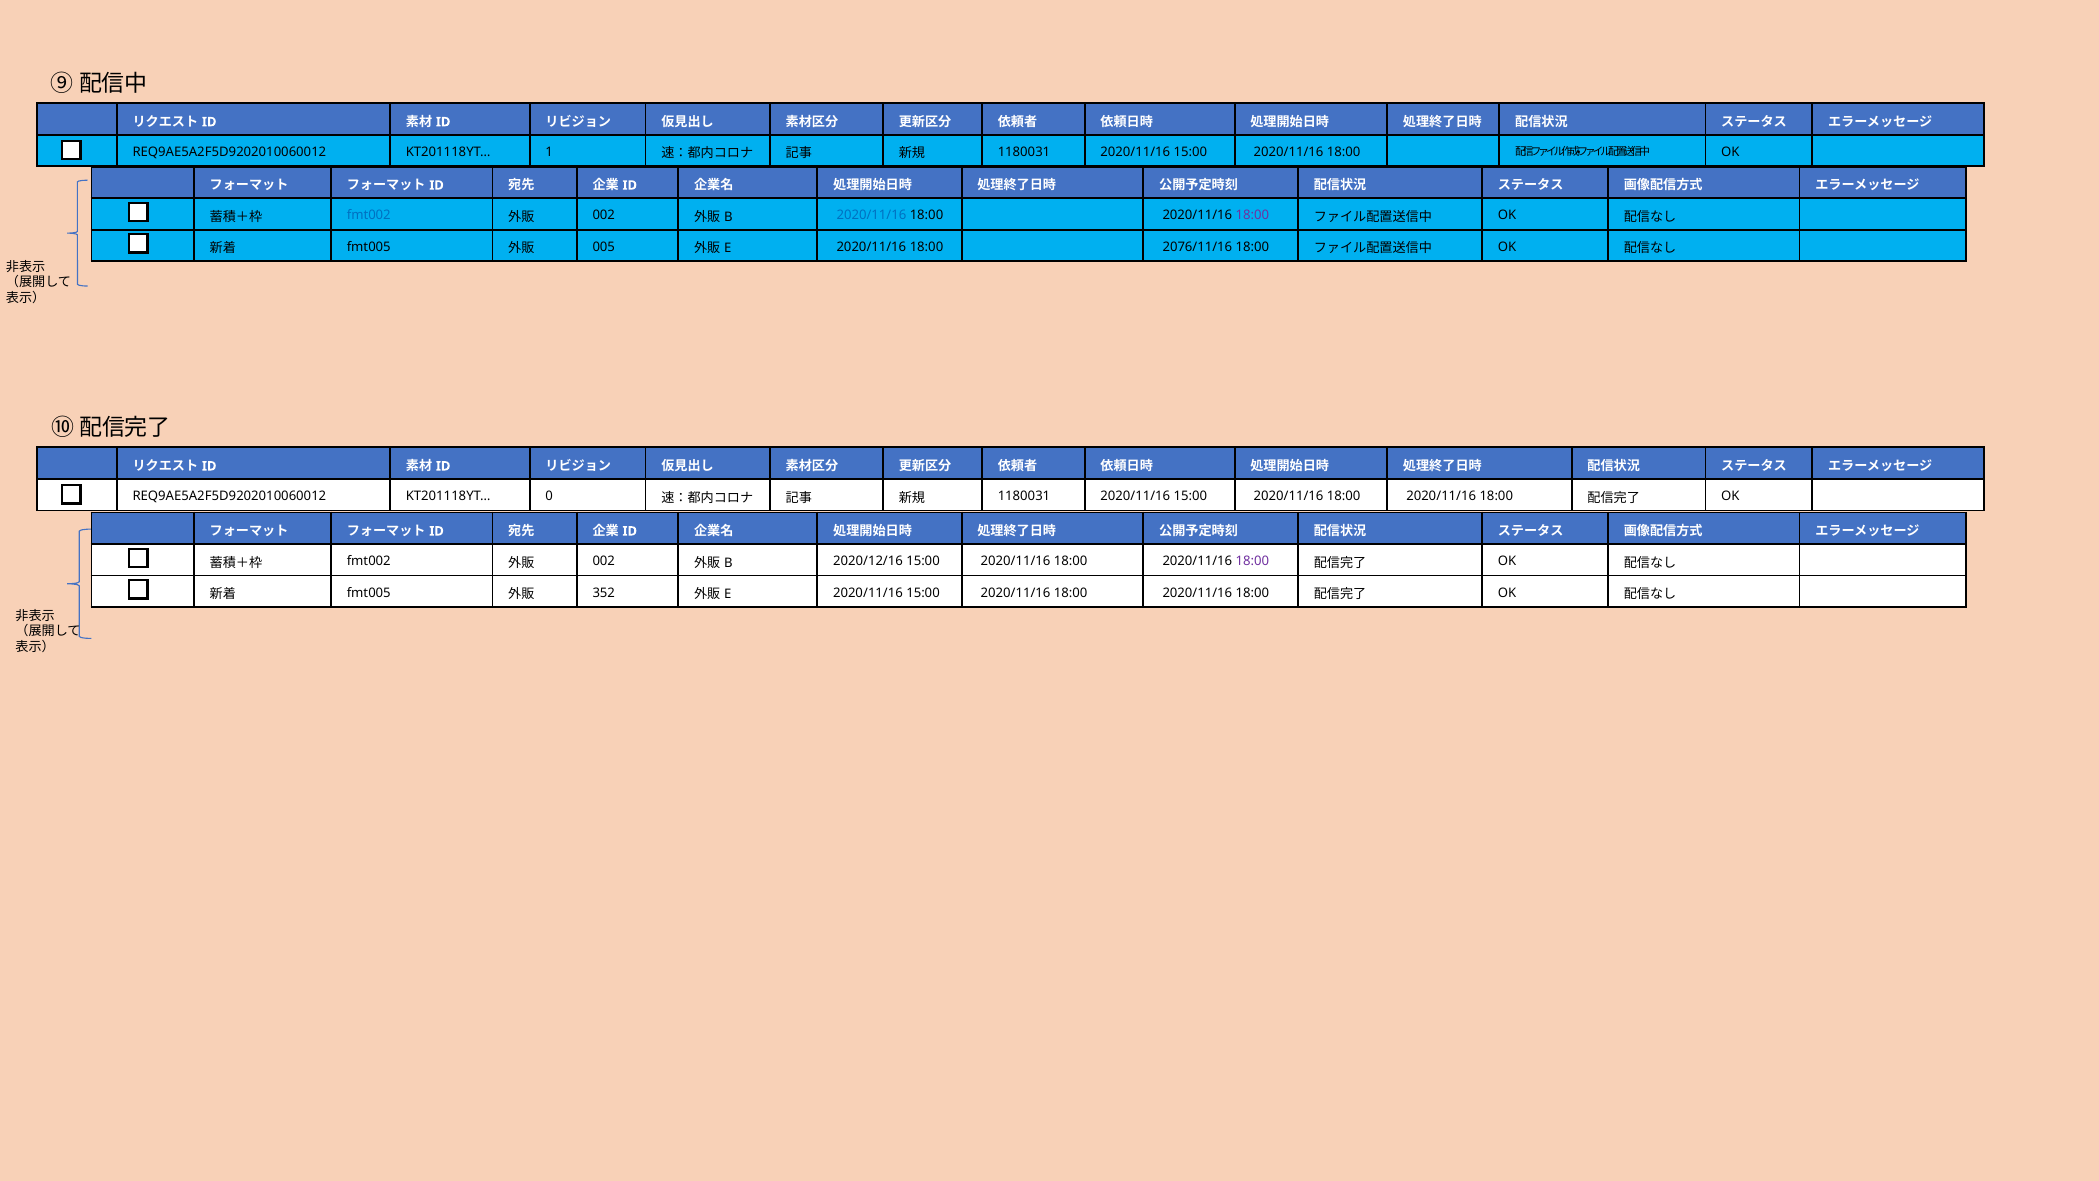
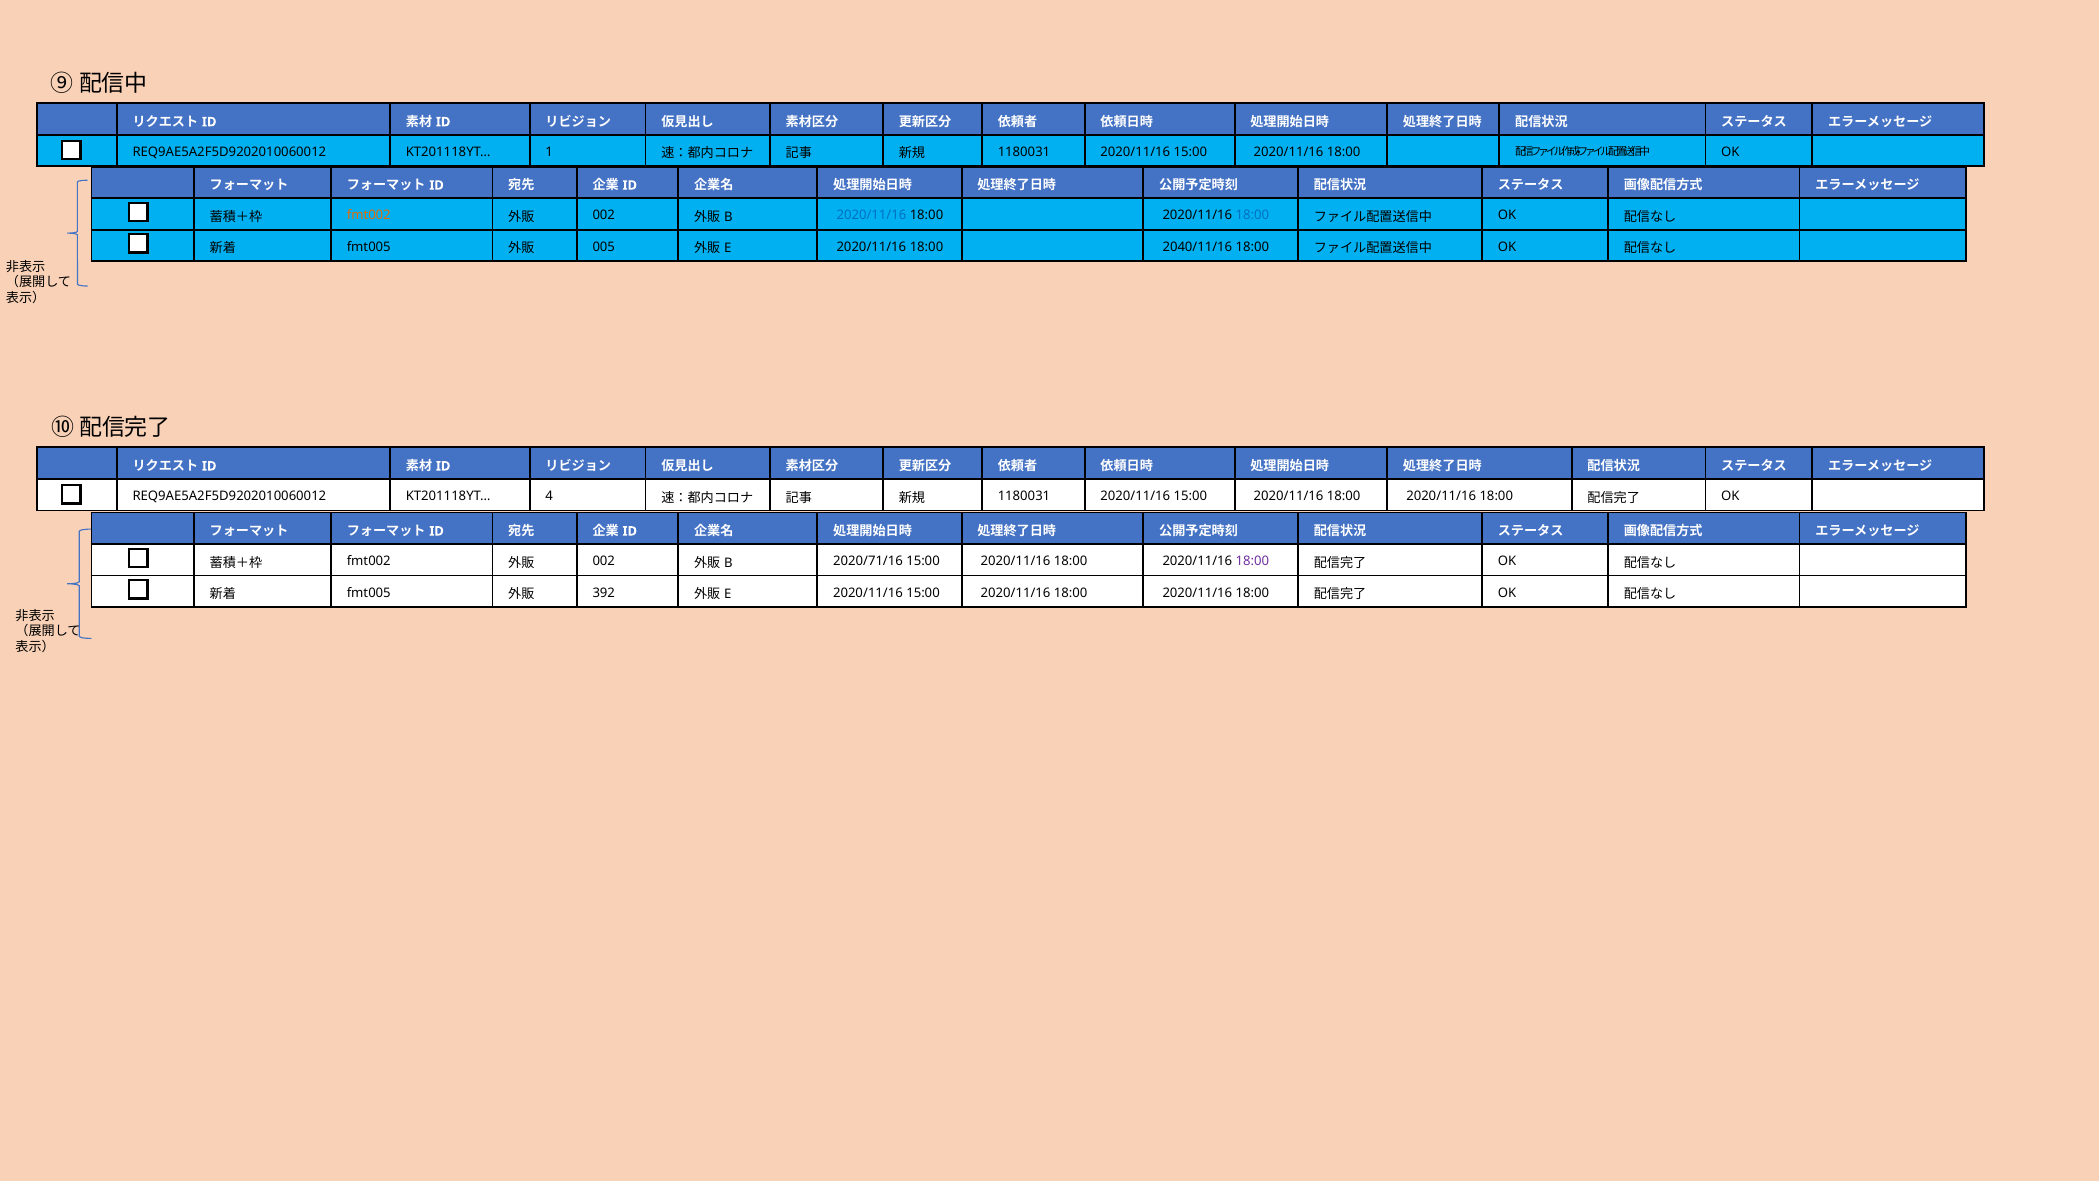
fmt002 at (369, 215) colour: blue -> orange
18:00 at (1252, 215) colour: purple -> blue
2076/11/16: 2076/11/16 -> 2040/11/16
0: 0 -> 4
2020/12/16: 2020/12/16 -> 2020/71/16
352: 352 -> 392
